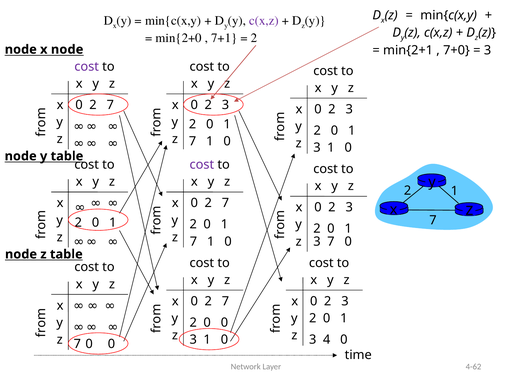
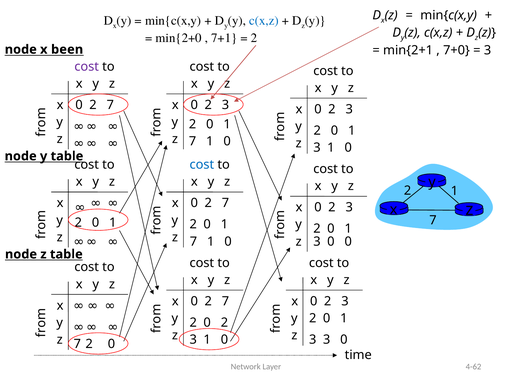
c(x,z at (264, 21) colour: purple -> blue
x node: node -> been
cost at (202, 165) colour: purple -> blue
7 at (331, 241): 7 -> 0
2 0 0: 0 -> 2
3 4: 4 -> 3
0 at (89, 344): 0 -> 2
